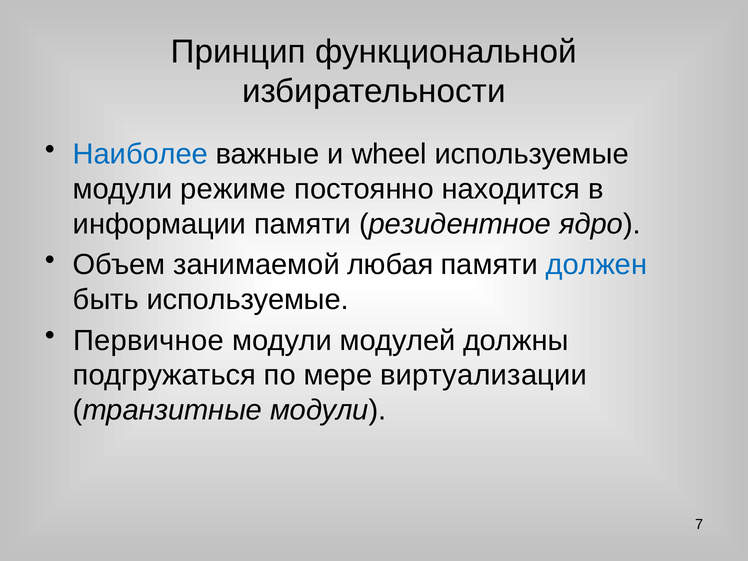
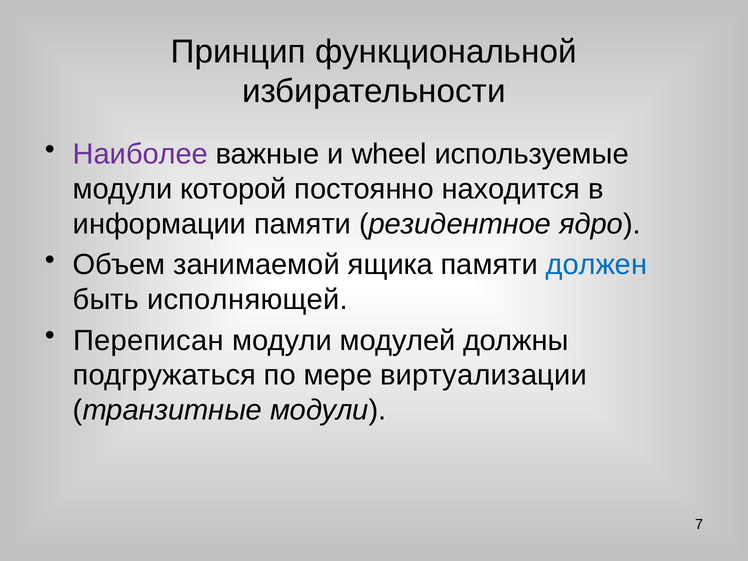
Наиболее colour: blue -> purple
режиме: режиме -> которой
любая: любая -> ящика
быть используемые: используемые -> исполняющей
Первичное: Первичное -> Переписан
